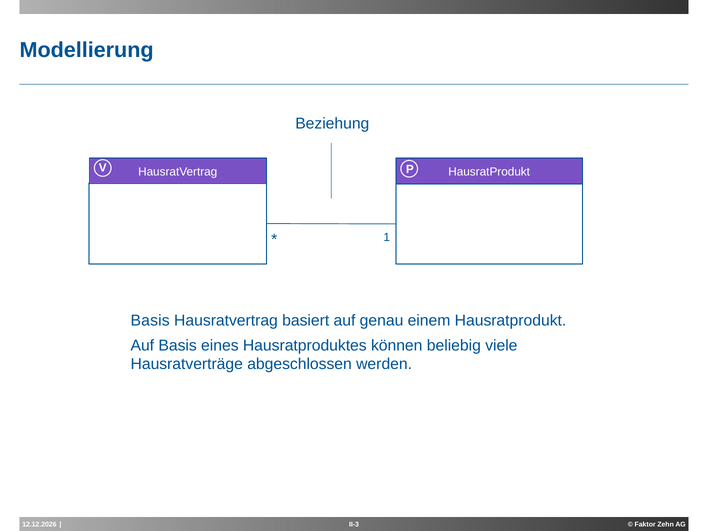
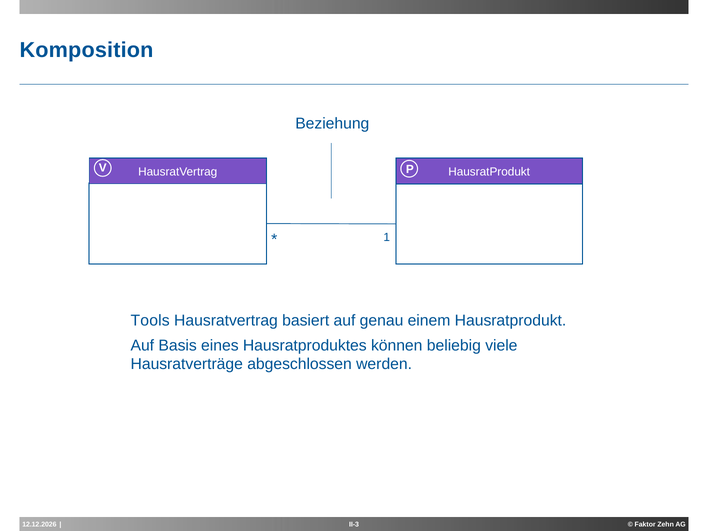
Modellierung: Modellierung -> Komposition
Basis at (150, 321): Basis -> Tools
